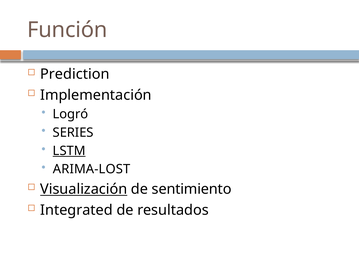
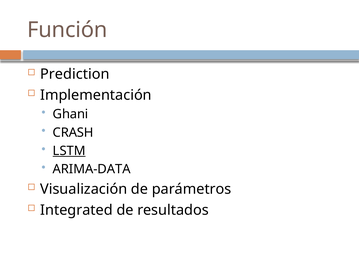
Logró: Logró -> Ghani
SERIES: SERIES -> CRASH
ARIMA-LOST: ARIMA-LOST -> ARIMA-DATA
Visualización underline: present -> none
sentimiento: sentimiento -> parámetros
